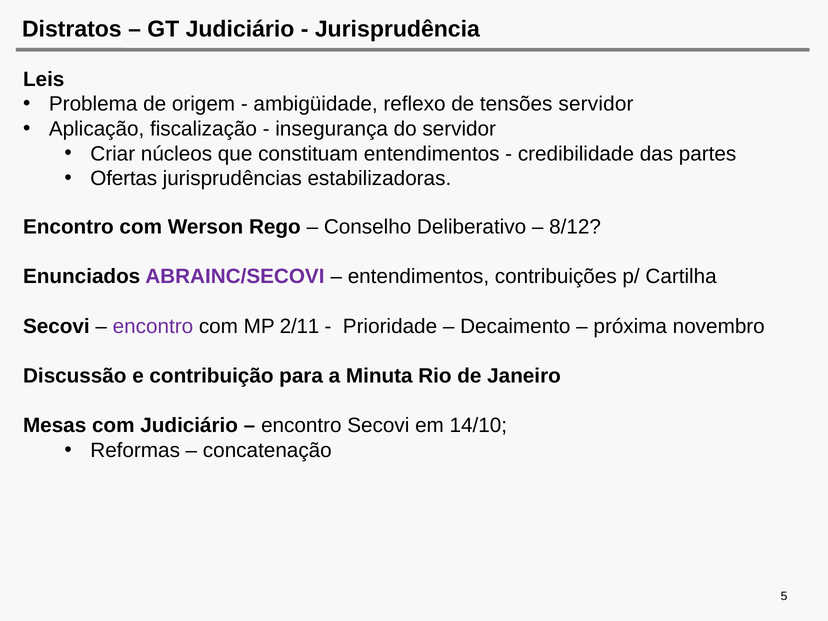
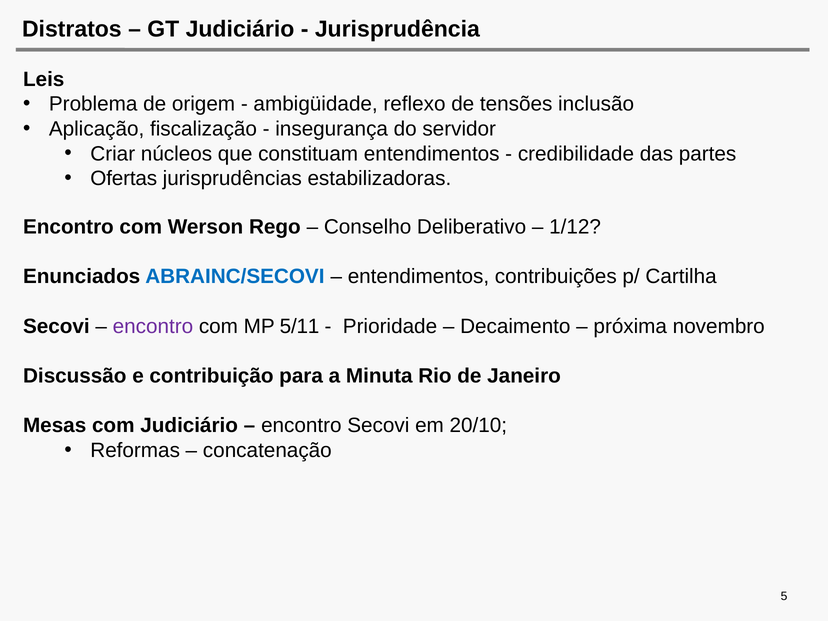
tensões servidor: servidor -> inclusão
8/12: 8/12 -> 1/12
ABRAINC/SECOVI colour: purple -> blue
2/11: 2/11 -> 5/11
14/10: 14/10 -> 20/10
